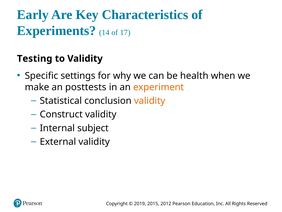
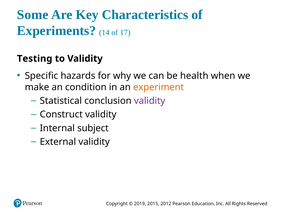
Early: Early -> Some
settings: settings -> hazards
posttests: posttests -> condition
validity at (150, 101) colour: orange -> purple
